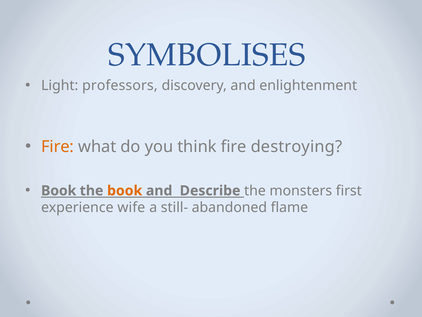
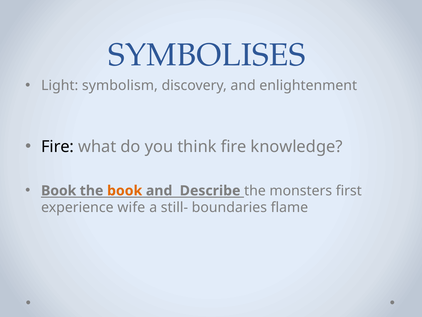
professors: professors -> symbolism
Fire at (58, 147) colour: orange -> black
destroying: destroying -> knowledge
abandoned: abandoned -> boundaries
